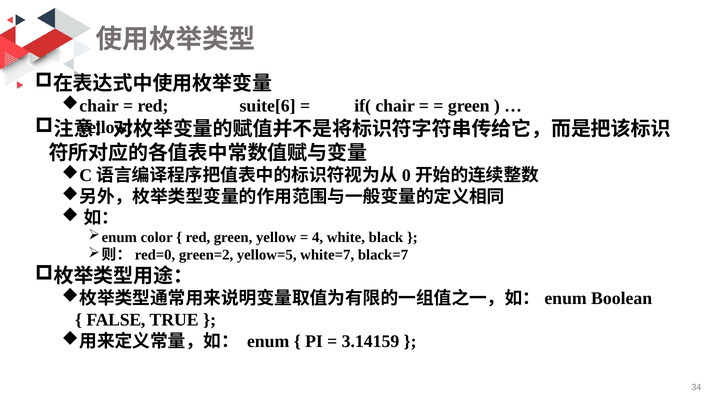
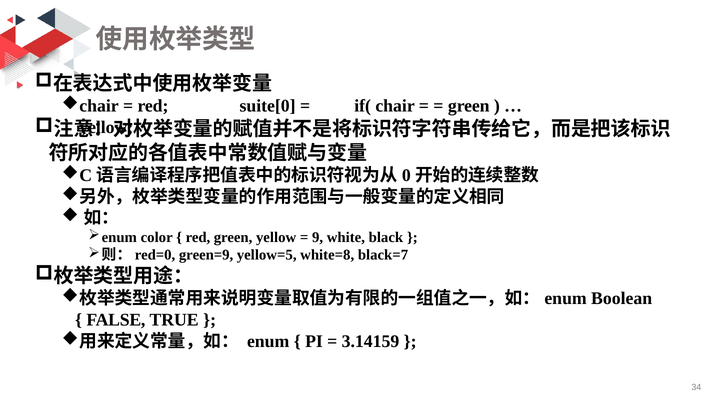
suite[6: suite[6 -> suite[0
4: 4 -> 9
green=2: green=2 -> green=9
white=7: white=7 -> white=8
